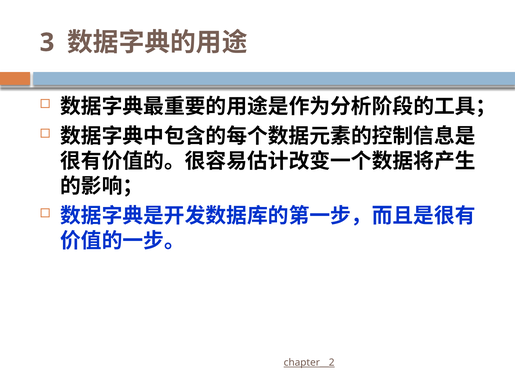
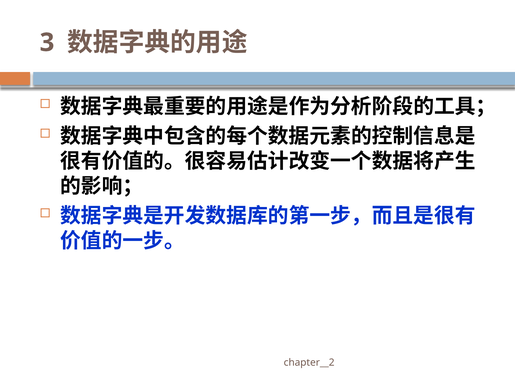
chapter__2 underline: present -> none
